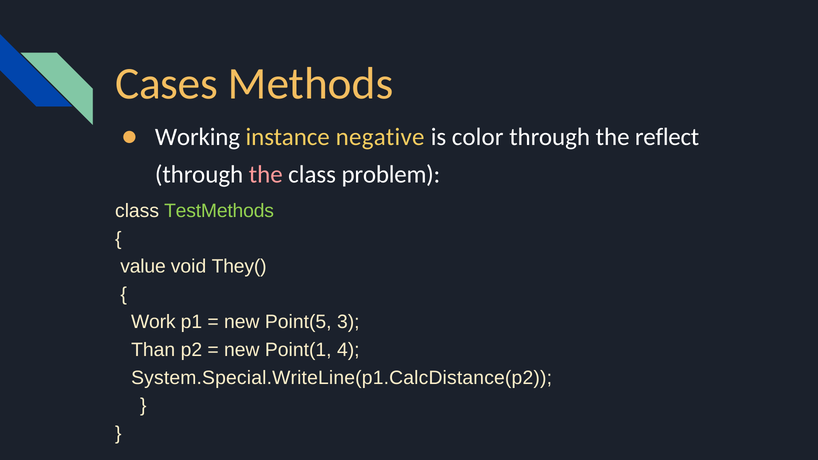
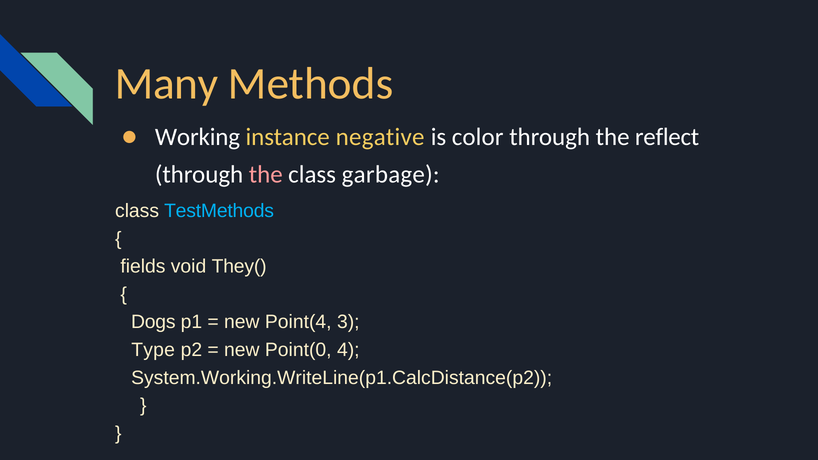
Cases: Cases -> Many
problem: problem -> garbage
TestMethods colour: light green -> light blue
value: value -> fields
Work: Work -> Dogs
Point(5: Point(5 -> Point(4
Than: Than -> Type
Point(1: Point(1 -> Point(0
System.Special.WriteLine(p1.CalcDistance(p2: System.Special.WriteLine(p1.CalcDistance(p2 -> System.Working.WriteLine(p1.CalcDistance(p2
